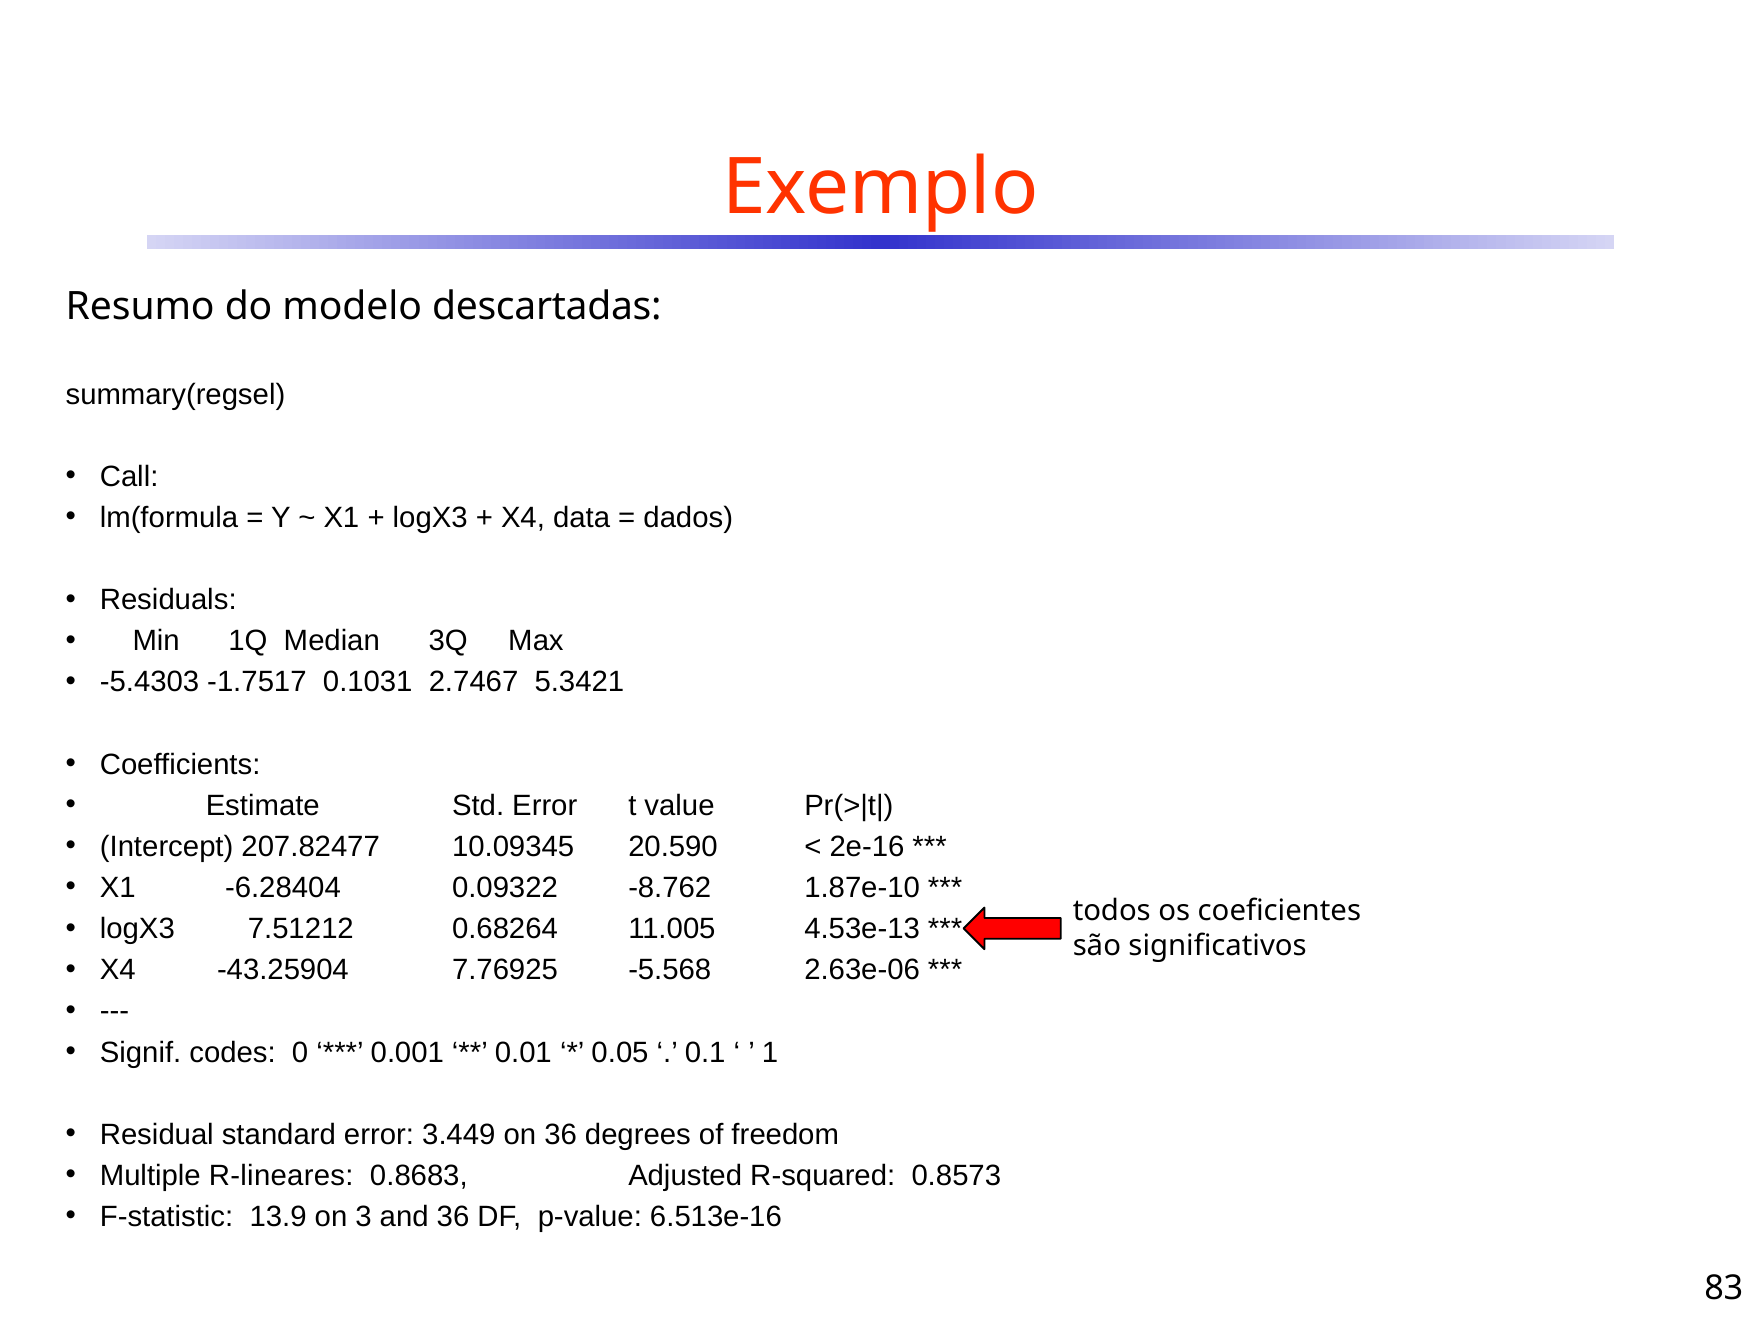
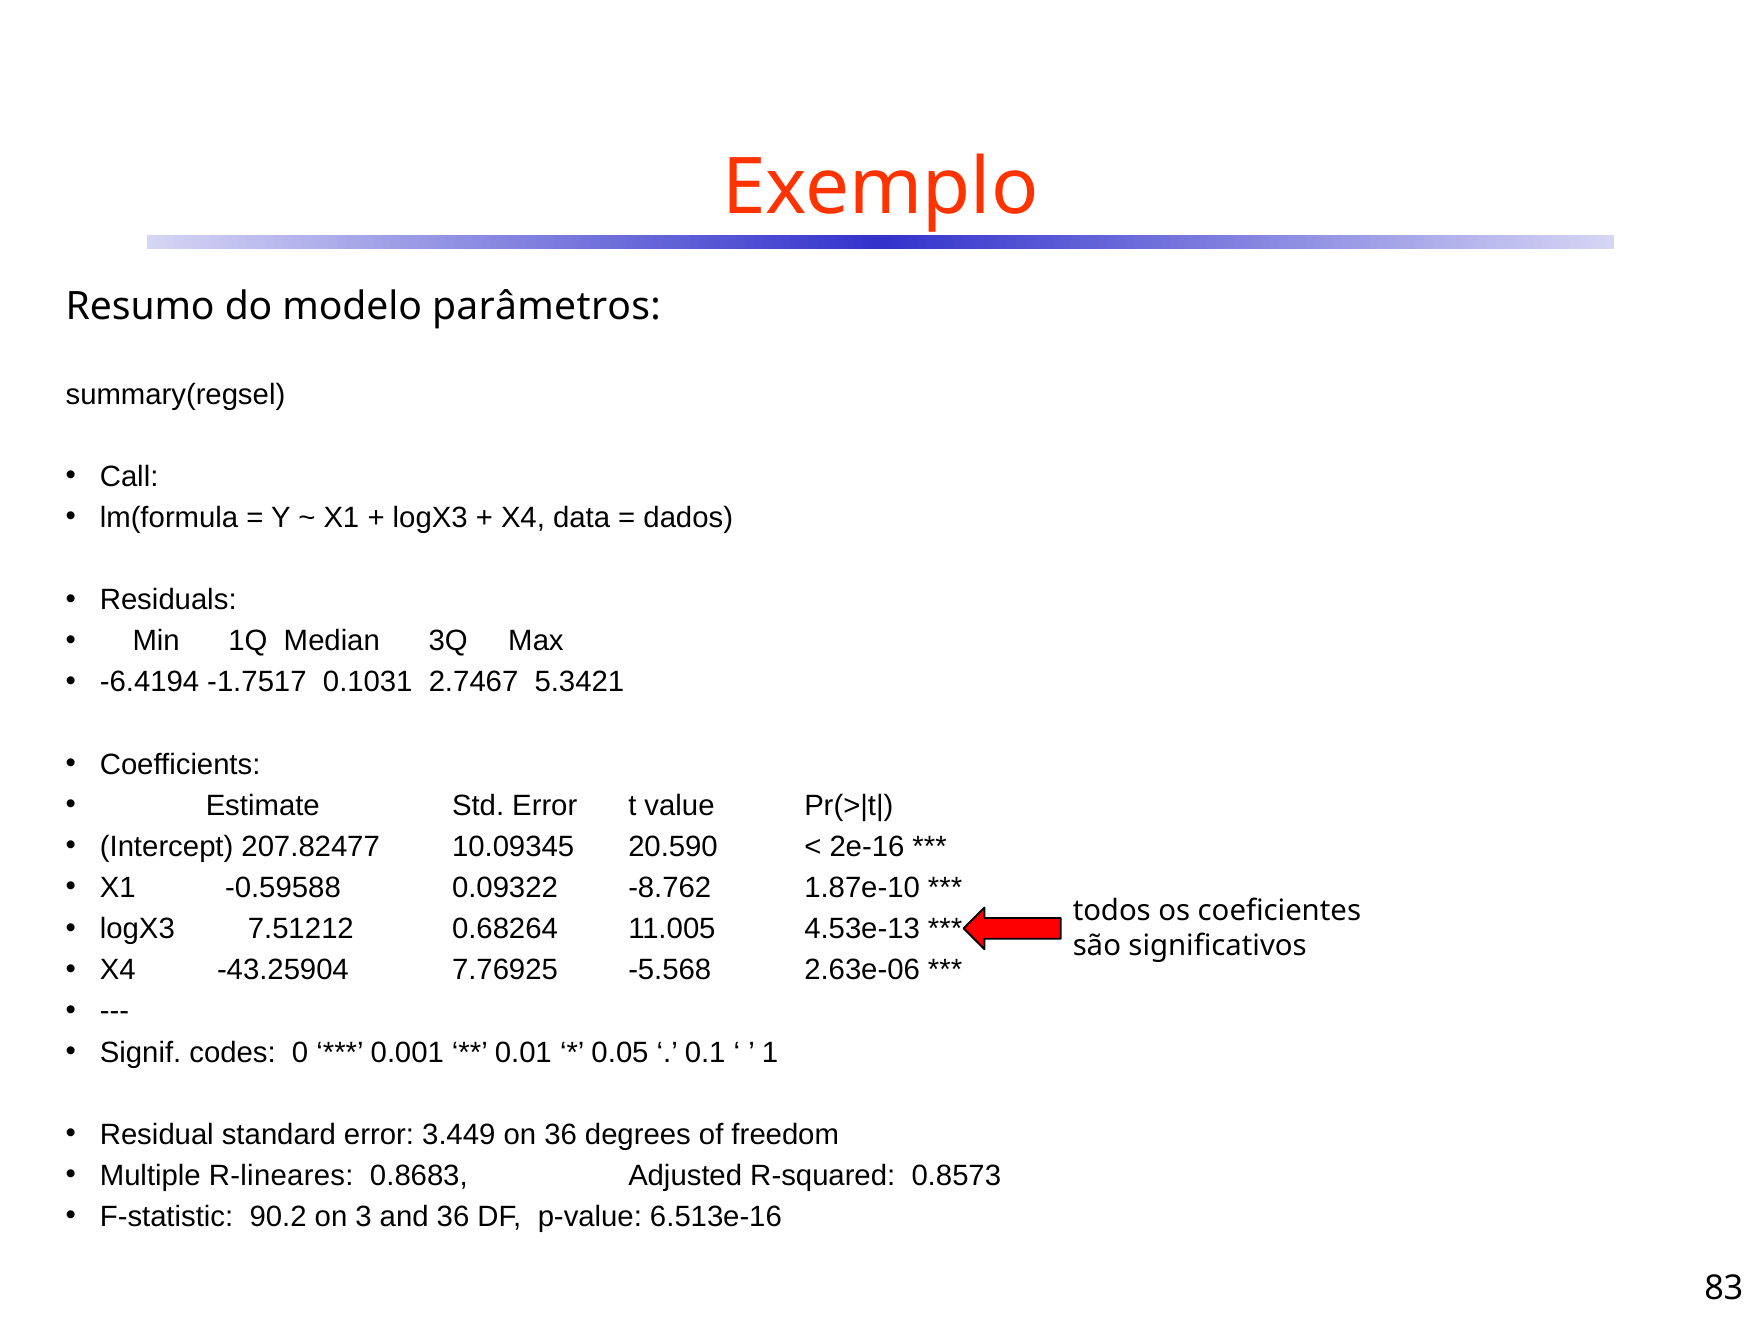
descartadas: descartadas -> parâmetros
-5.4303: -5.4303 -> -6.4194
-6.28404: -6.28404 -> -0.59588
13.9: 13.9 -> 90.2
